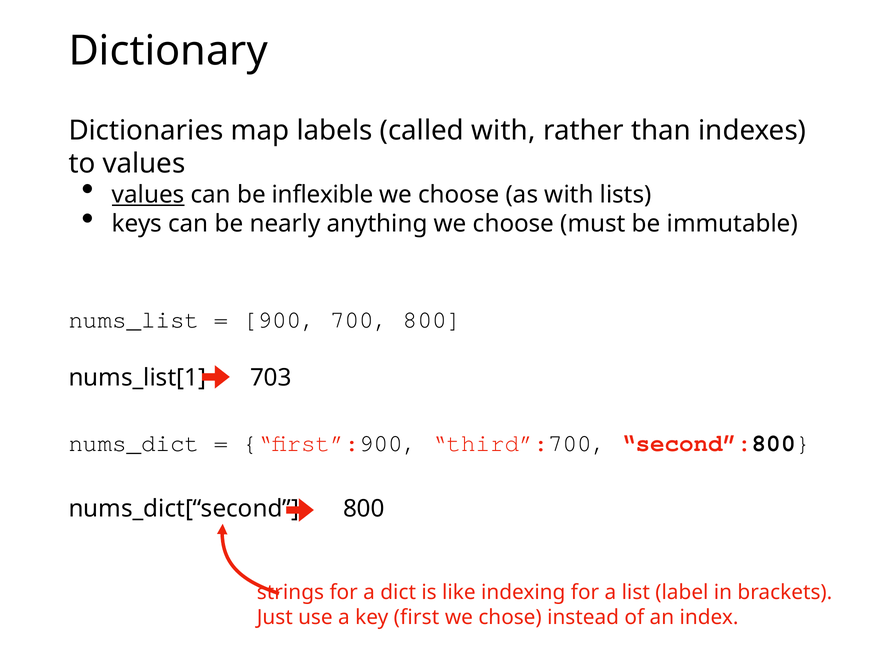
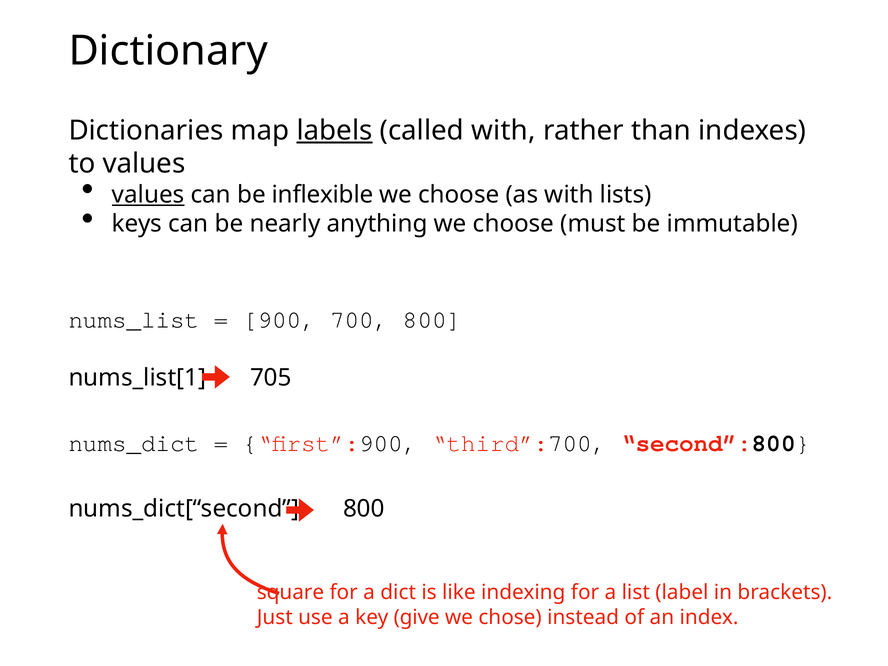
labels underline: none -> present
703: 703 -> 705
strings: strings -> square
first: first -> give
